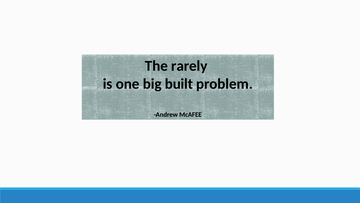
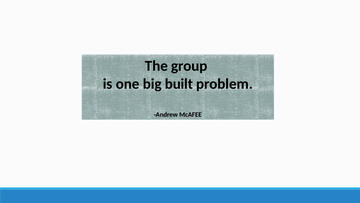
rarely: rarely -> group
